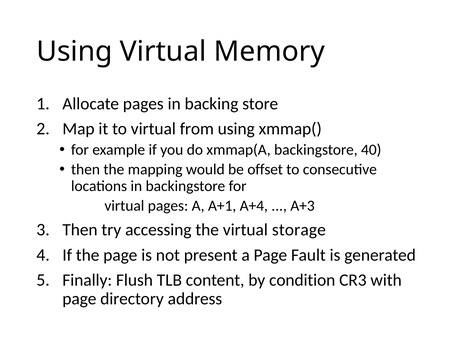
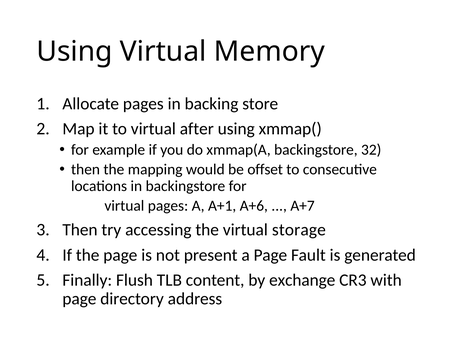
from: from -> after
40: 40 -> 32
A+4: A+4 -> A+6
A+3: A+3 -> A+7
condition: condition -> exchange
